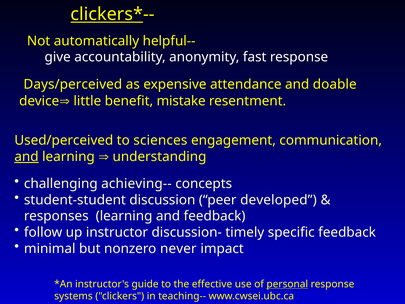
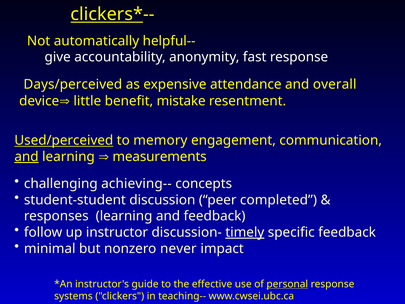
doable: doable -> overall
Used/perceived underline: none -> present
sciences: sciences -> memory
understanding: understanding -> measurements
developed: developed -> completed
timely underline: none -> present
